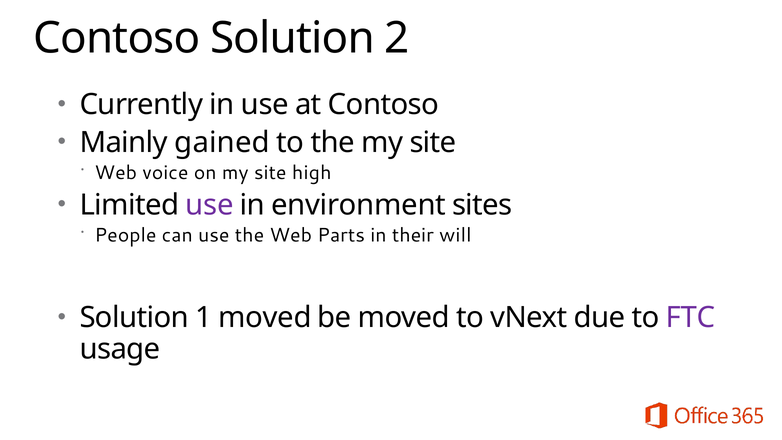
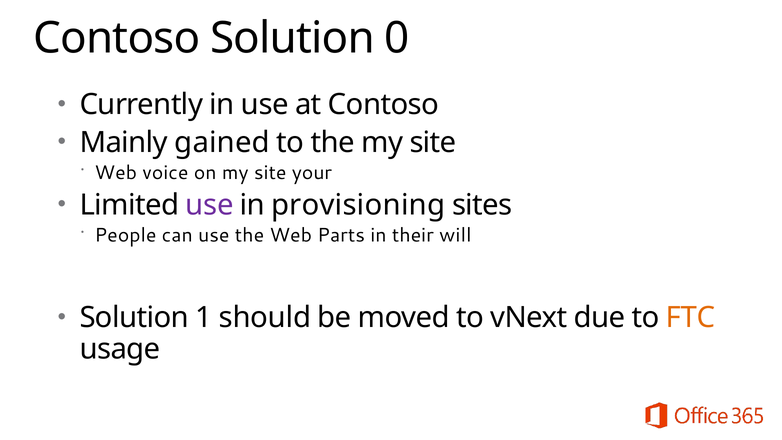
2: 2 -> 0
high: high -> your
environment: environment -> provisioning
1 moved: moved -> should
FTC colour: purple -> orange
